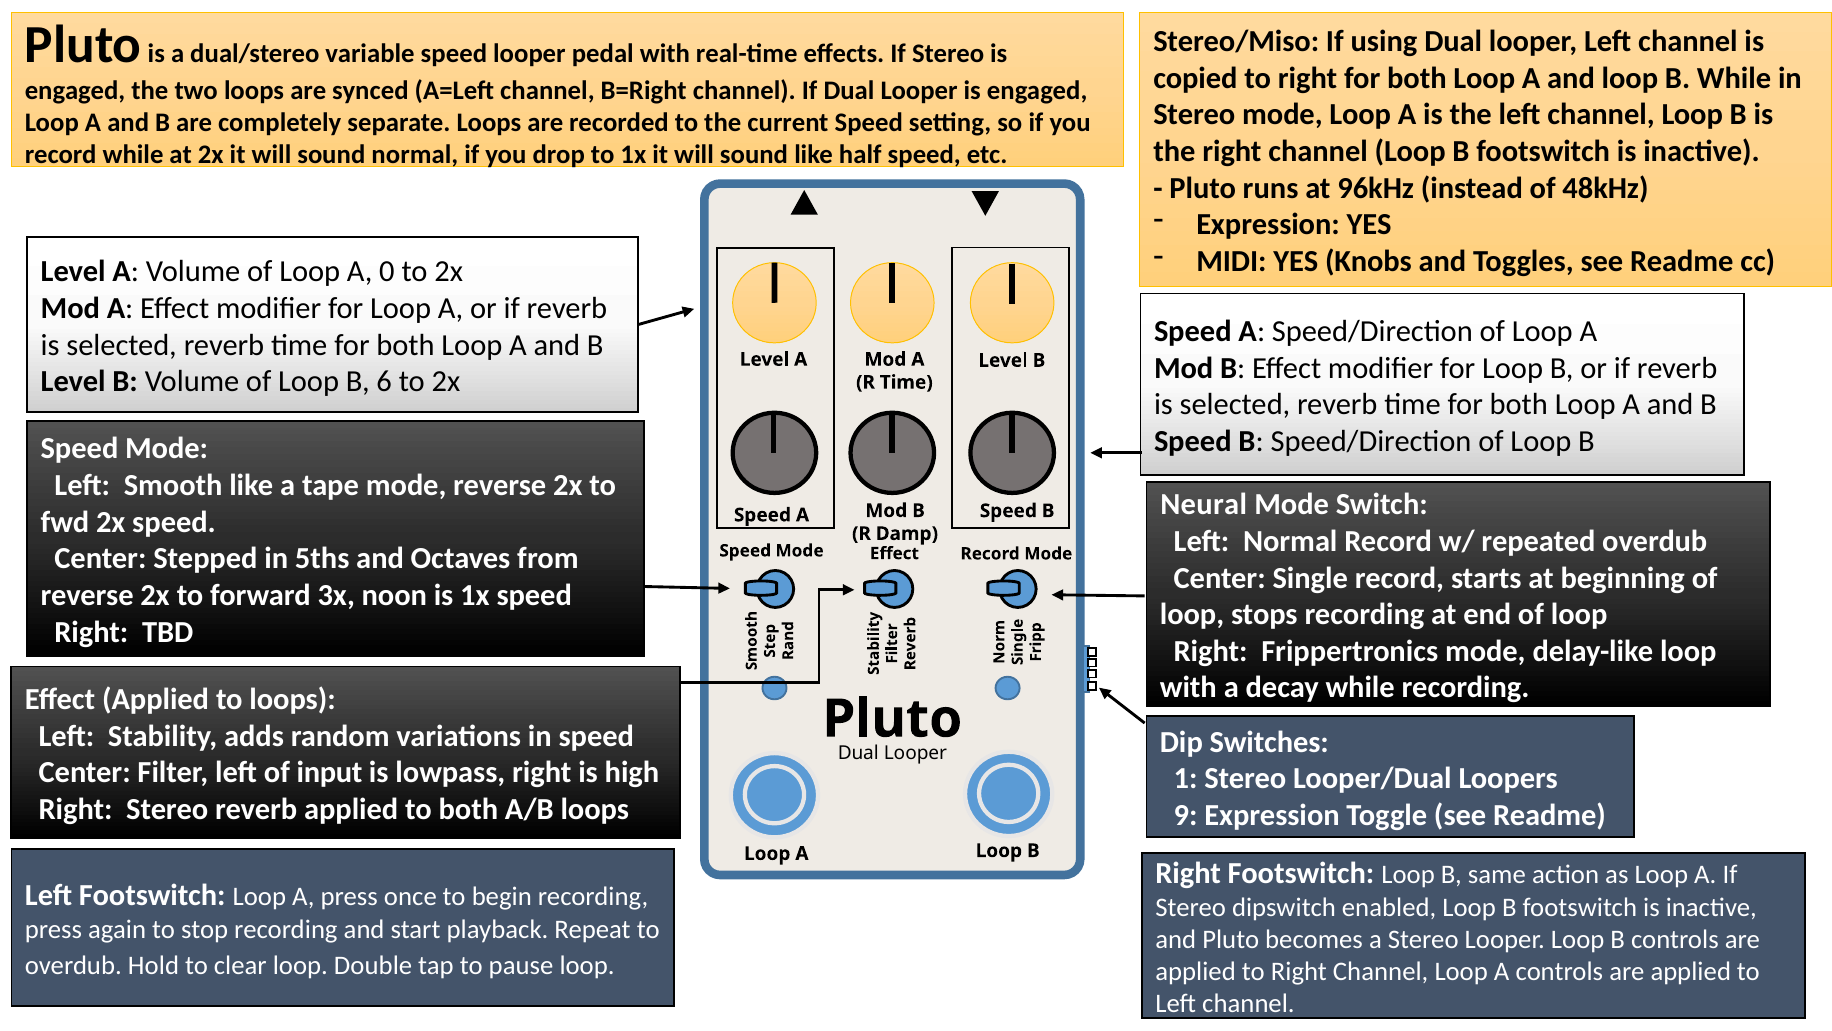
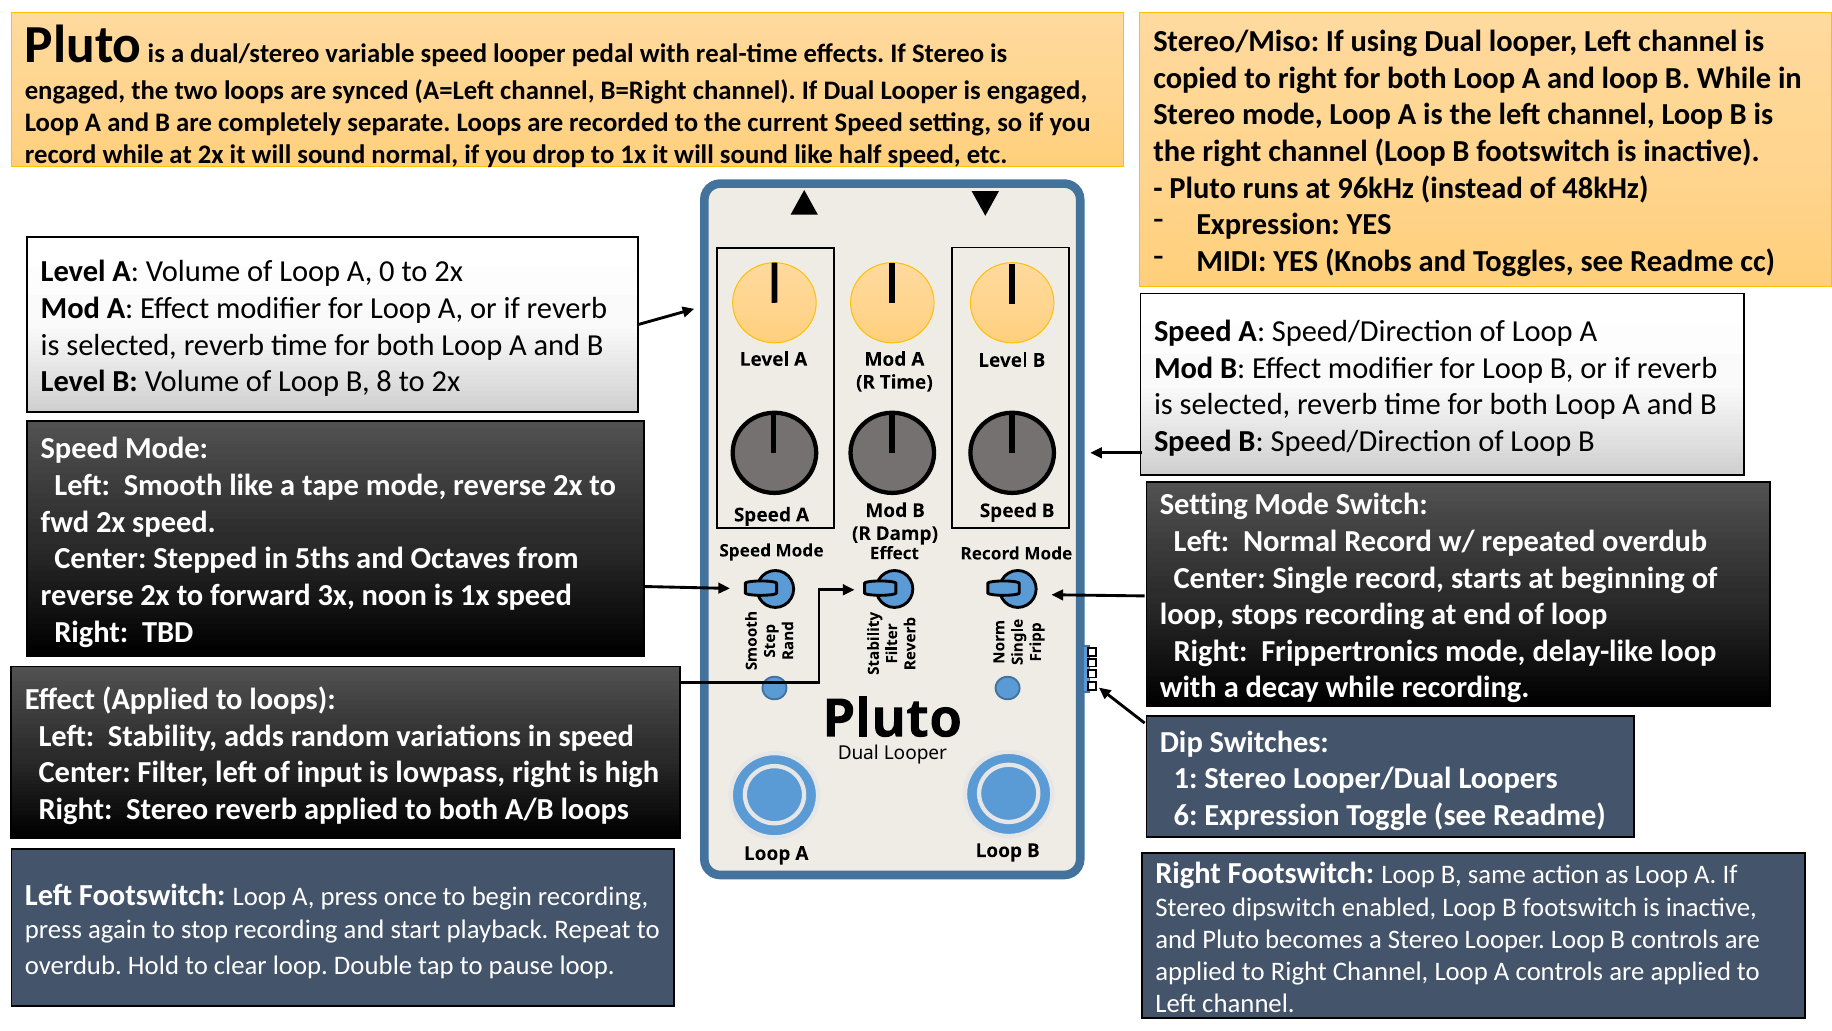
6: 6 -> 8
Neural at (1204, 504): Neural -> Setting
9: 9 -> 6
